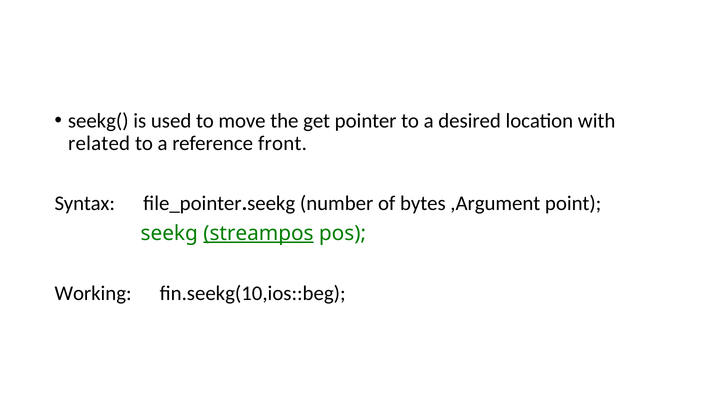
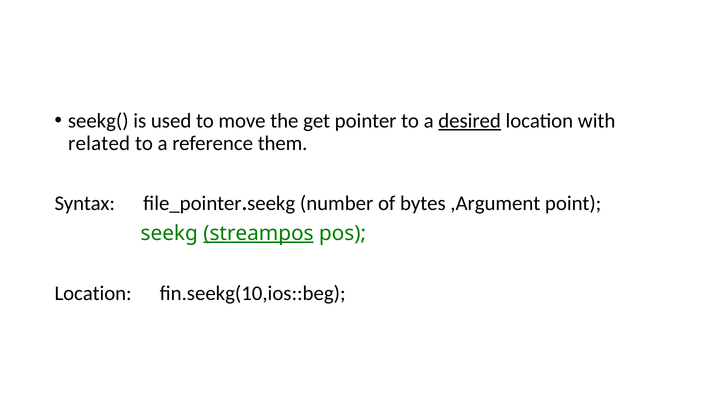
desired underline: none -> present
front: front -> them
Working at (93, 293): Working -> Location
